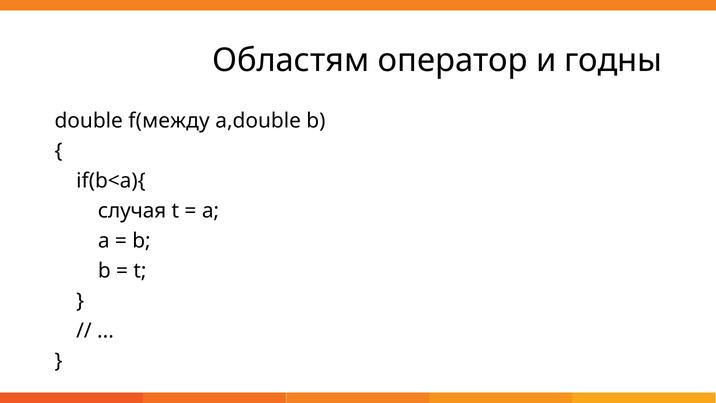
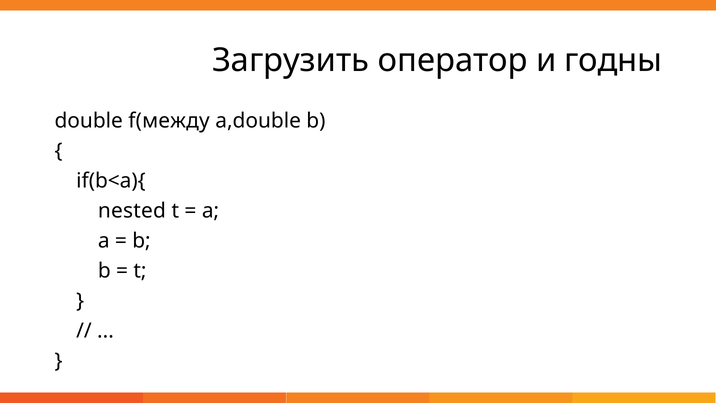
Областям: Областям -> Загрузить
случая: случая -> nested
